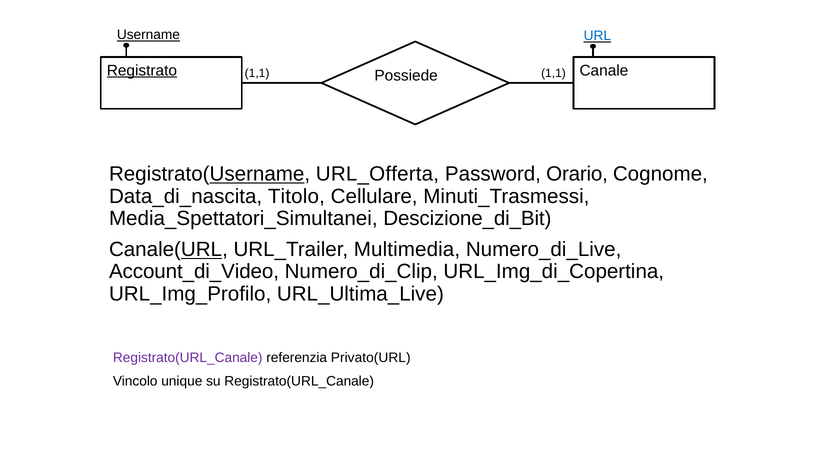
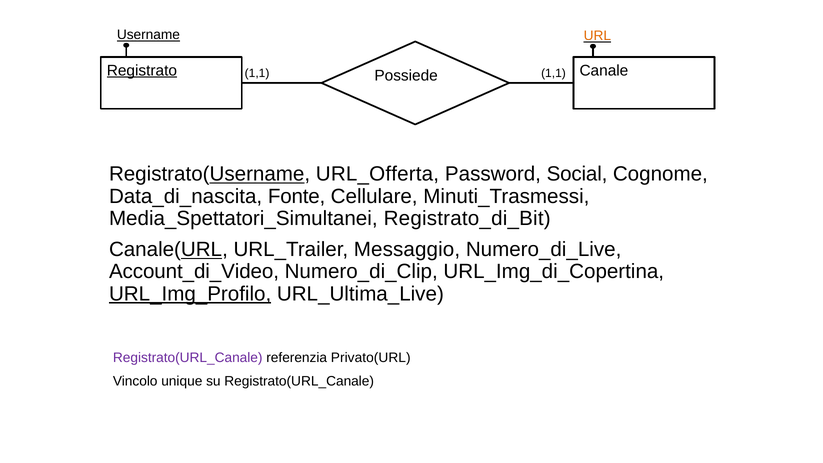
URL colour: blue -> orange
Orario: Orario -> Social
Titolo: Titolo -> Fonte
Descizione_di_Bit: Descizione_di_Bit -> Registrato_di_Bit
Multimedia: Multimedia -> Messaggio
URL_Img_Profilo underline: none -> present
